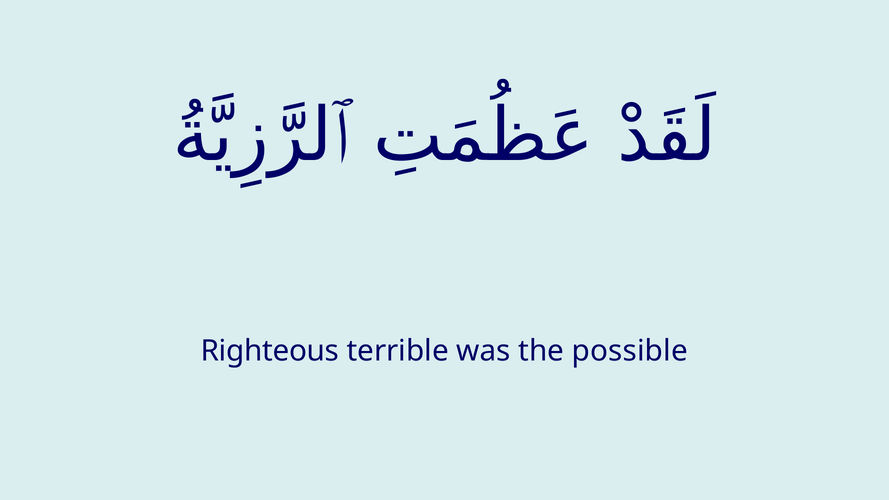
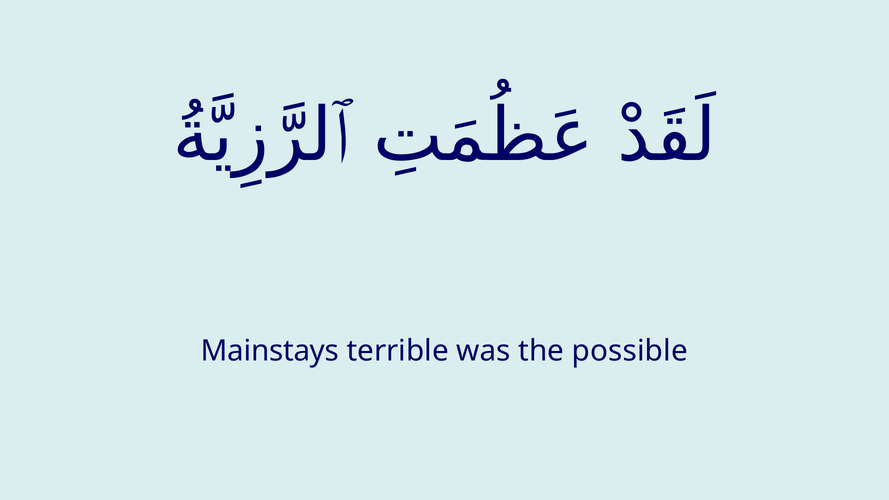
Righteous: Righteous -> Mainstays
